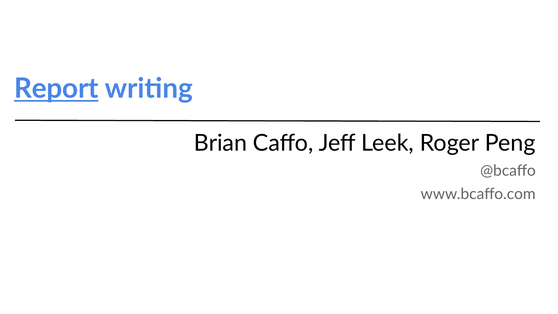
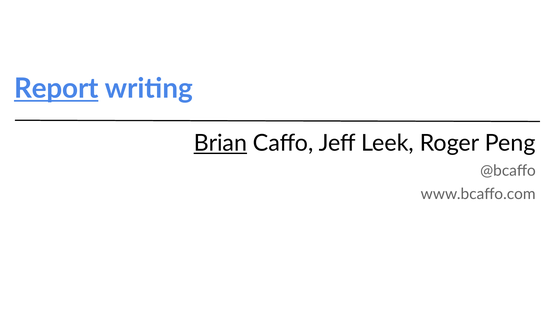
Brian underline: none -> present
